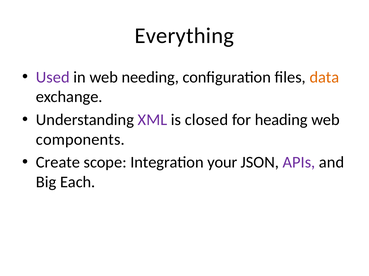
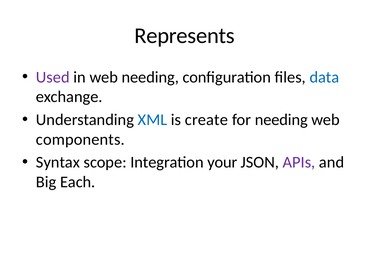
Everything: Everything -> Represents
data colour: orange -> blue
XML colour: purple -> blue
closed: closed -> create
for heading: heading -> needing
Create: Create -> Syntax
